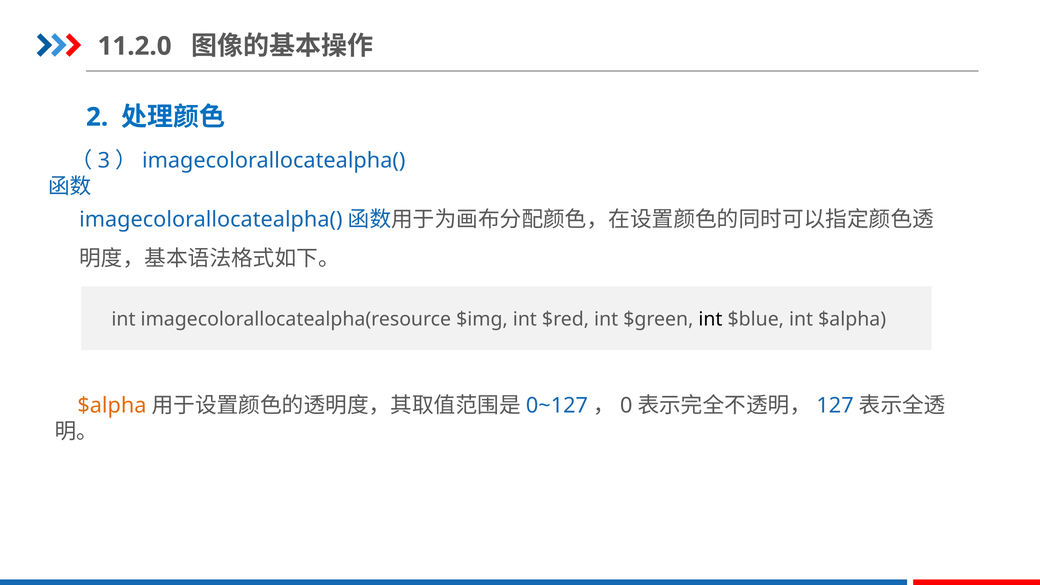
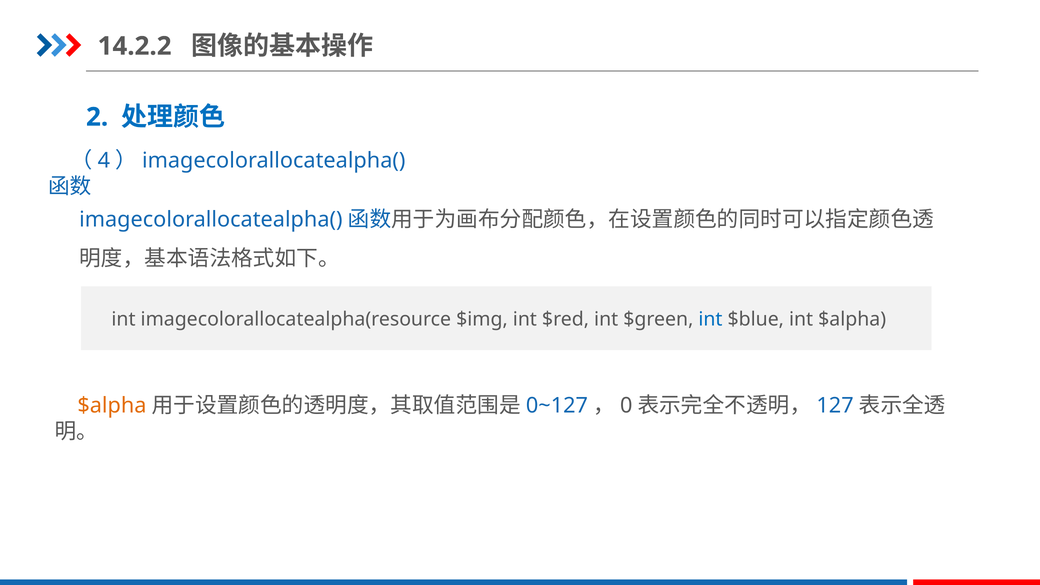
11.2.0: 11.2.0 -> 14.2.2
3: 3 -> 4
int at (710, 319) colour: black -> blue
